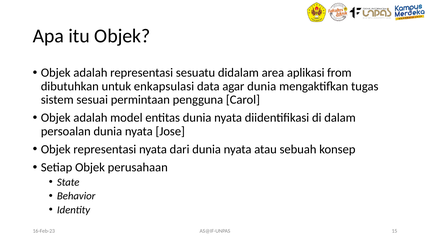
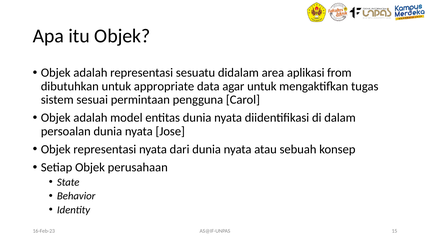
enkapsulasi: enkapsulasi -> appropriate
agar dunia: dunia -> untuk
